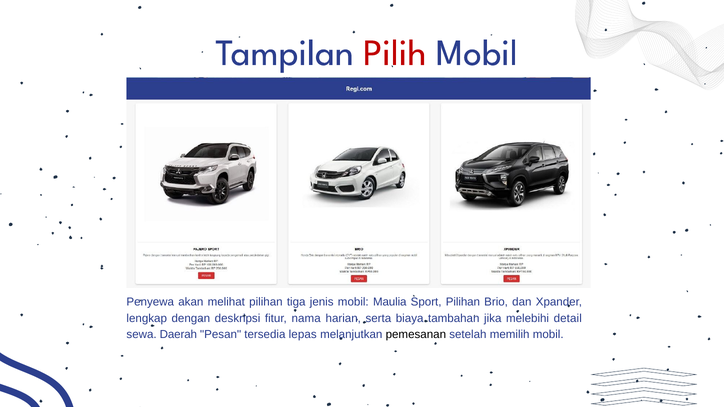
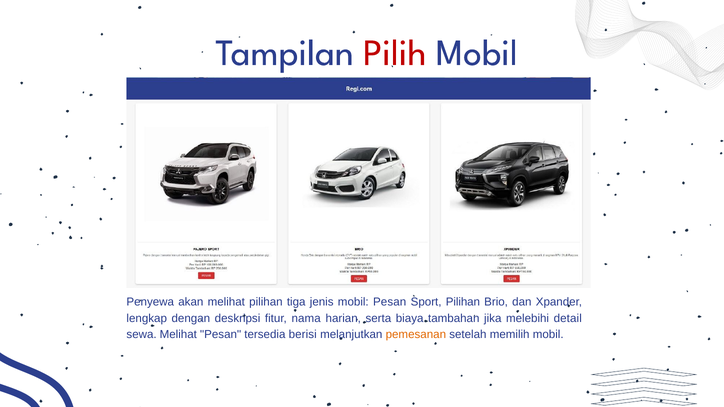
mobil Maulia: Maulia -> Pesan
sewa Daerah: Daerah -> Melihat
lepas: lepas -> berisi
pemesanan colour: black -> orange
